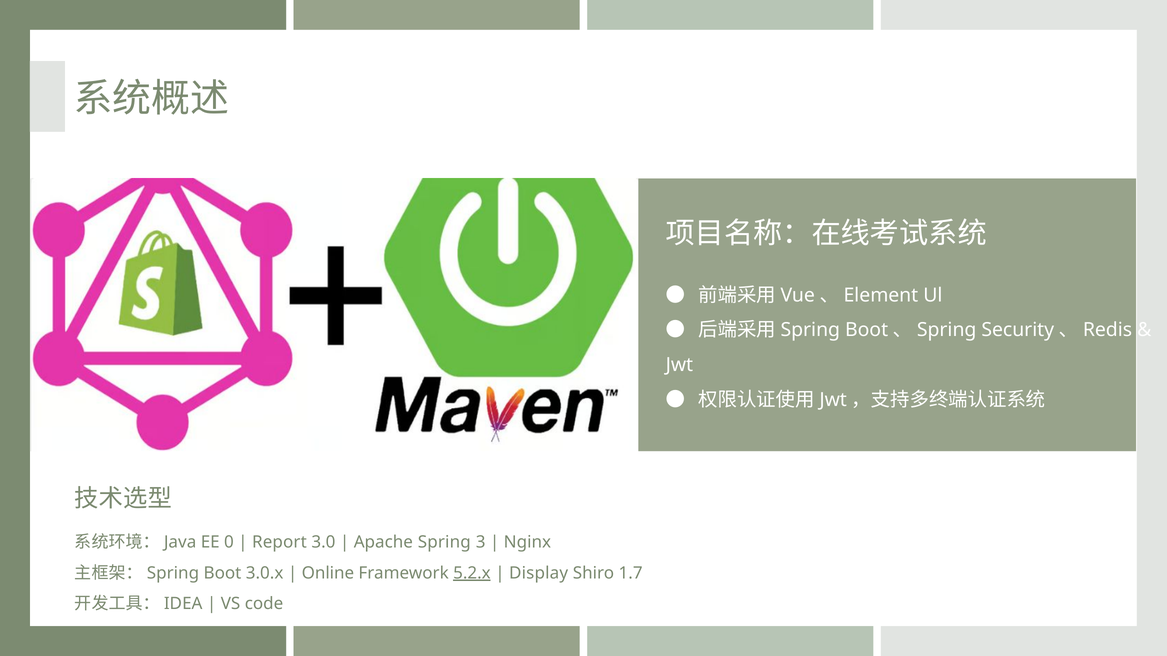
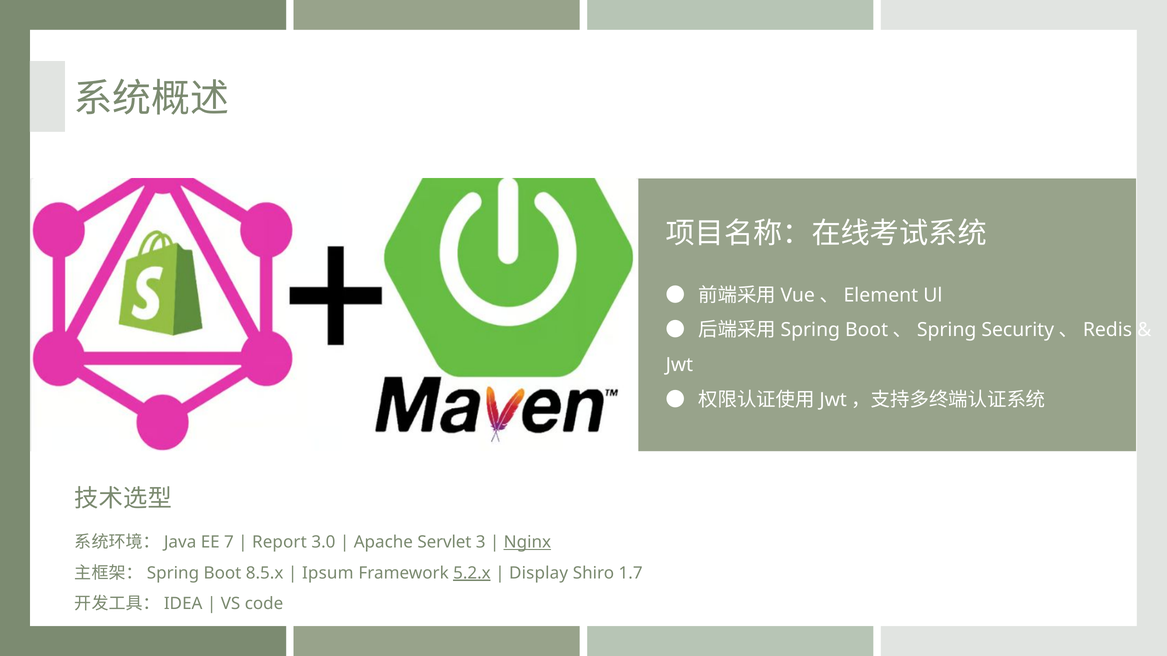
0: 0 -> 7
Spring: Spring -> Servlet
Nginx underline: none -> present
3.0.x: 3.0.x -> 8.5.x
Online: Online -> Ipsum
